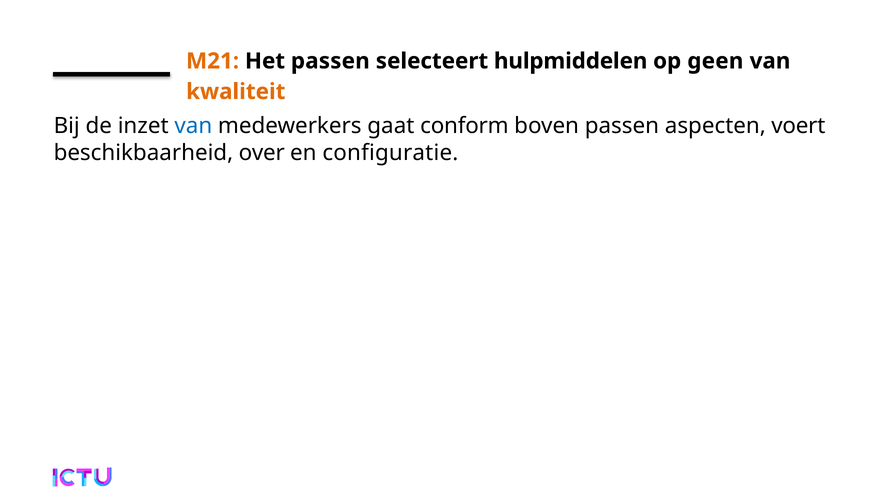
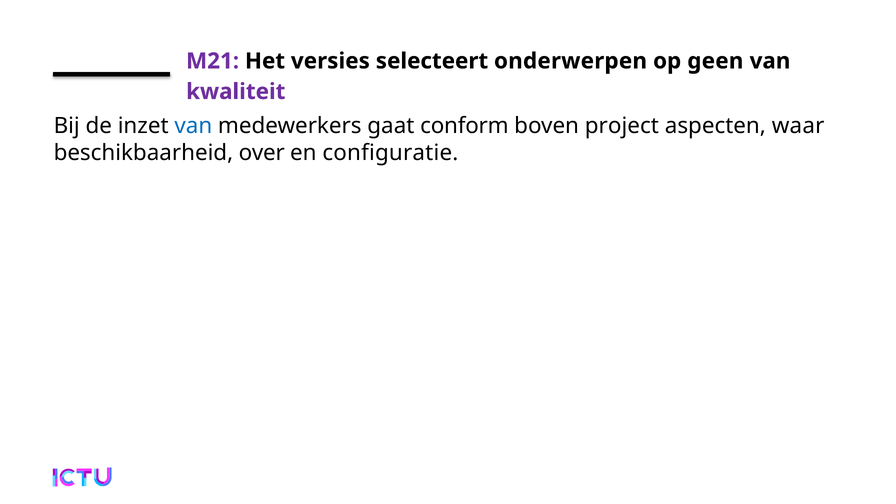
M21 colour: orange -> purple
Het passen: passen -> versies
hulpmiddelen: hulpmiddelen -> onderwerpen
kwaliteit colour: orange -> purple
boven passen: passen -> project
voert: voert -> waar
